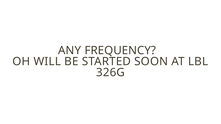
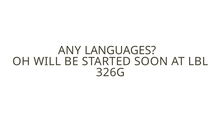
FREQUENCY: FREQUENCY -> LANGUAGES
